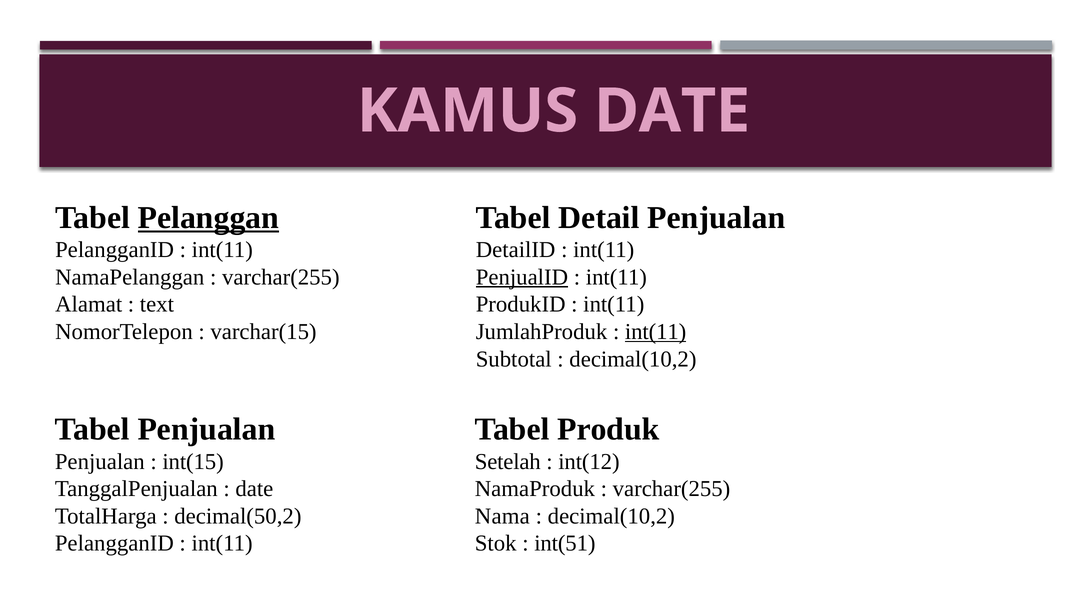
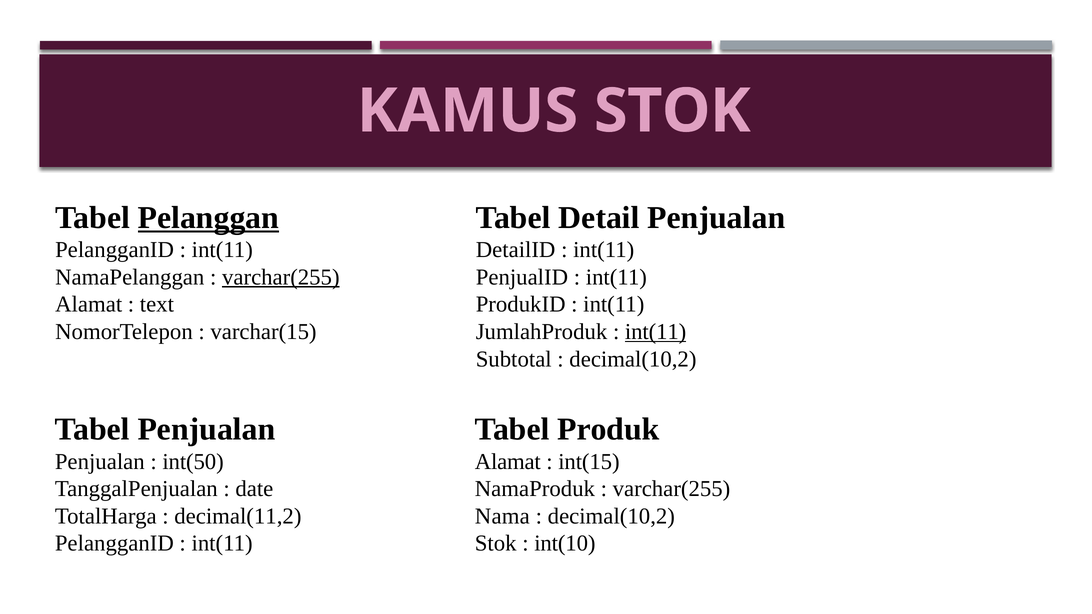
KAMUS DATE: DATE -> STOK
varchar(255 at (281, 277) underline: none -> present
PenjualID underline: present -> none
int(15: int(15 -> int(50
Setelah at (508, 462): Setelah -> Alamat
int(12: int(12 -> int(15
decimal(50,2: decimal(50,2 -> decimal(11,2
int(51: int(51 -> int(10
